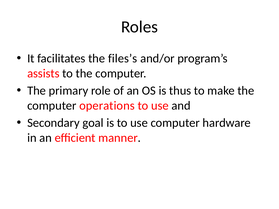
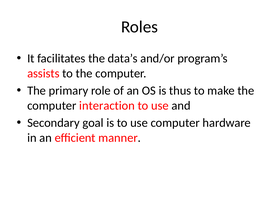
files’s: files’s -> data’s
operations: operations -> interaction
